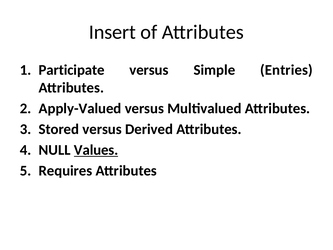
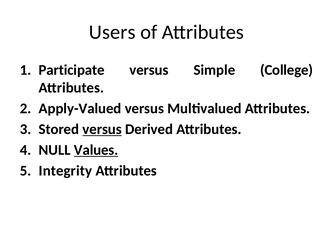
Insert: Insert -> Users
Entries: Entries -> College
versus at (102, 129) underline: none -> present
Requires: Requires -> Integrity
